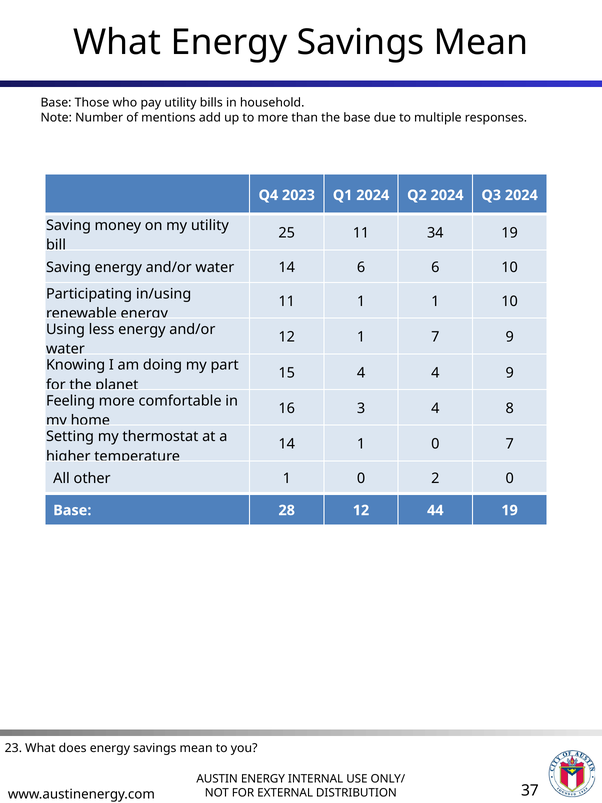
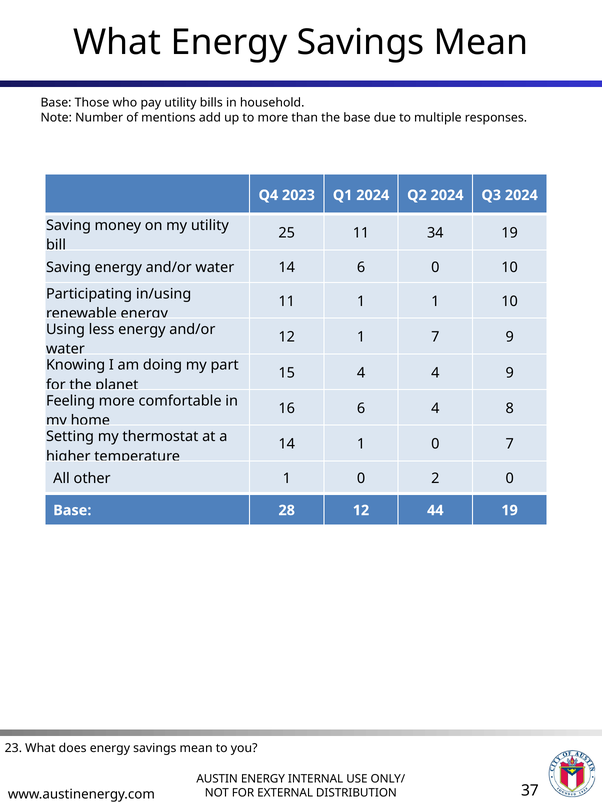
6 6: 6 -> 0
16 3: 3 -> 6
